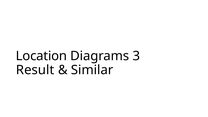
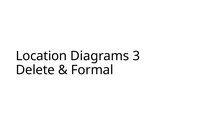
Result: Result -> Delete
Similar: Similar -> Formal
